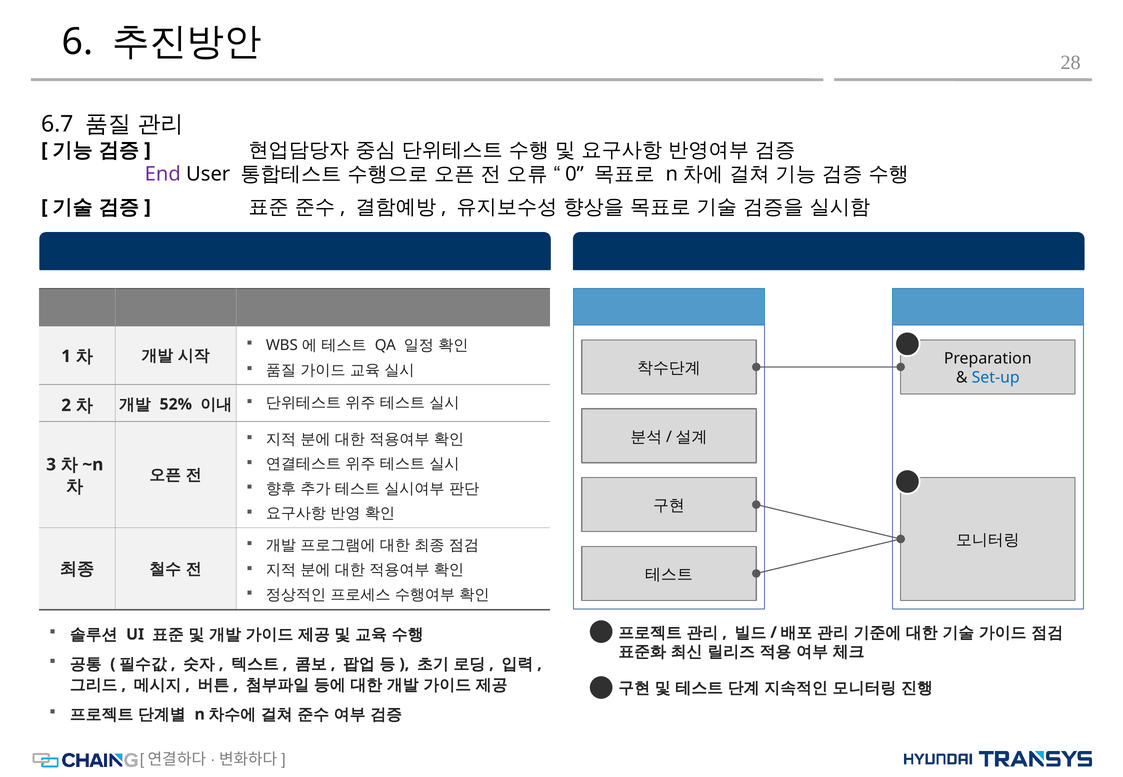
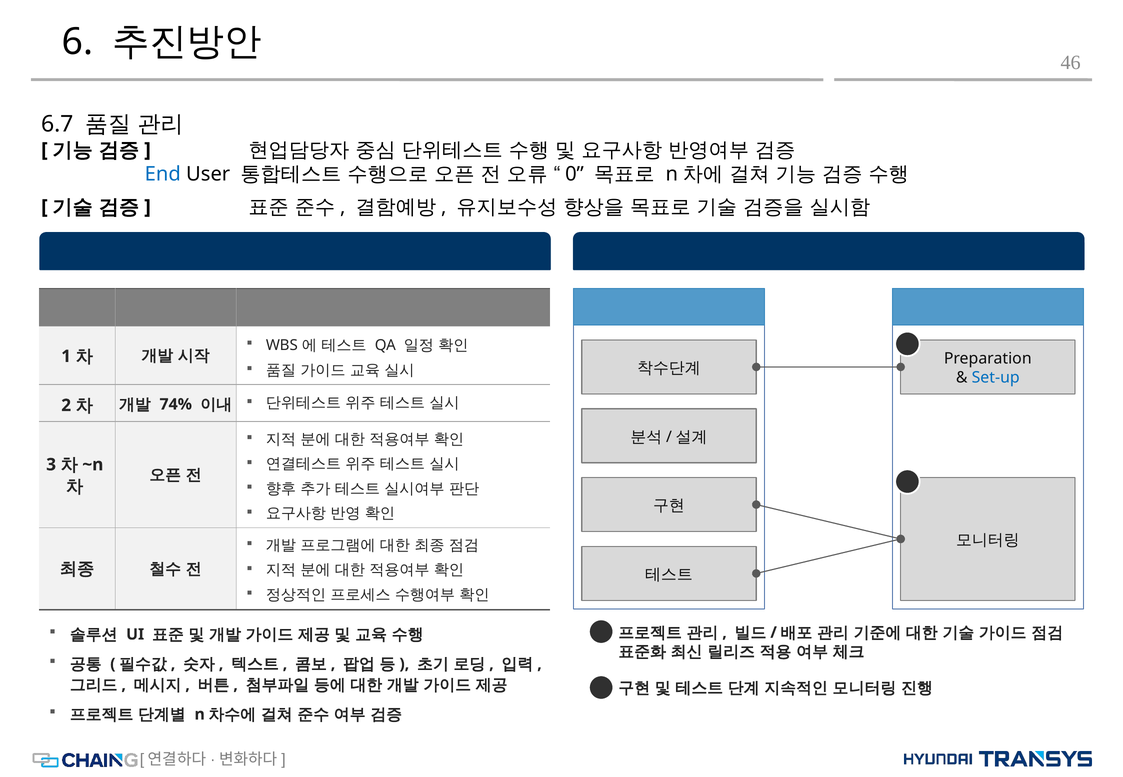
28: 28 -> 46
End colour: purple -> blue
52%: 52% -> 74%
